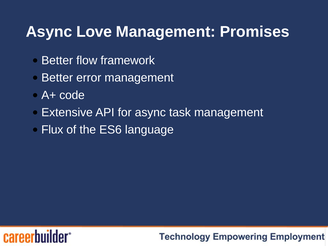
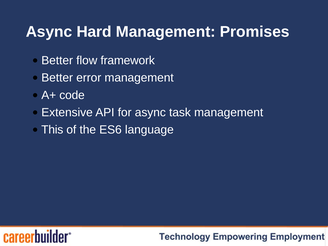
Love: Love -> Hard
Flux: Flux -> This
